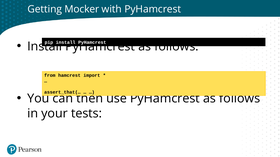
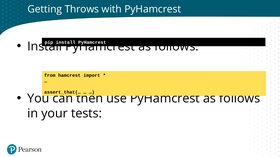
Mocker: Mocker -> Throws
